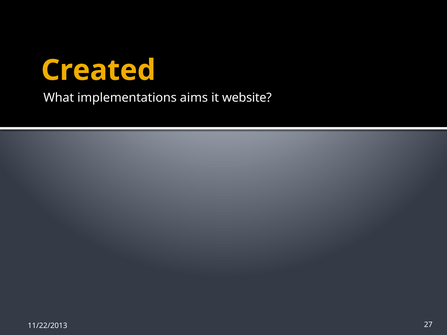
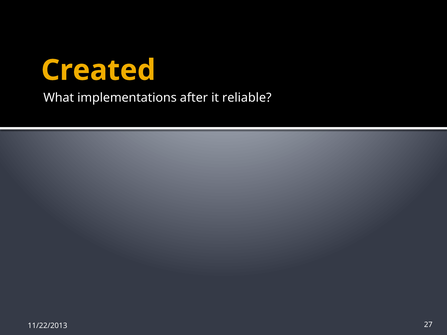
aims: aims -> after
website: website -> reliable
